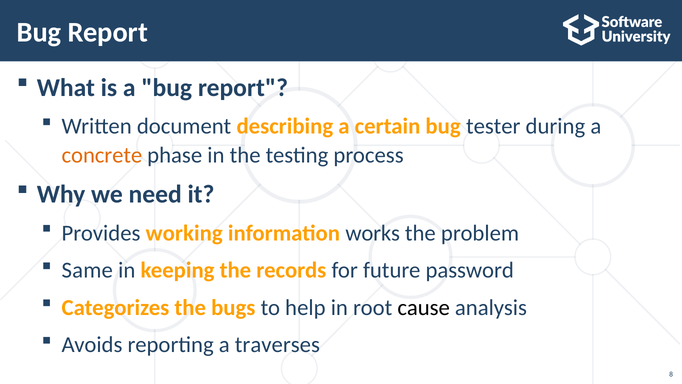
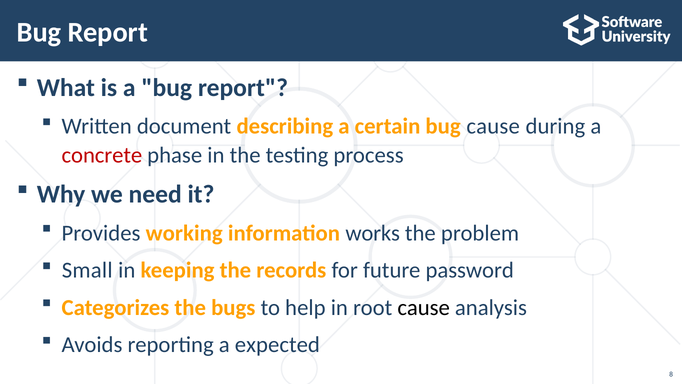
bug tester: tester -> cause
concrete colour: orange -> red
Same: Same -> Small
traverses: traverses -> expected
